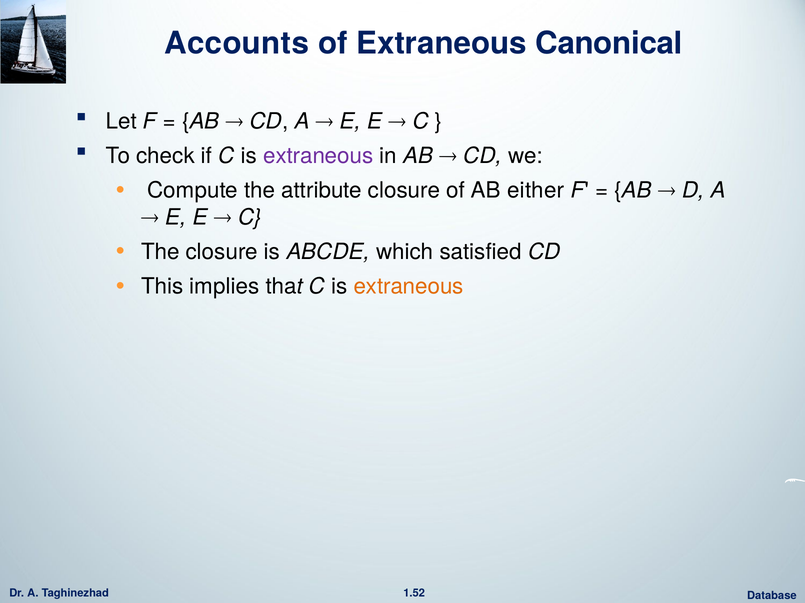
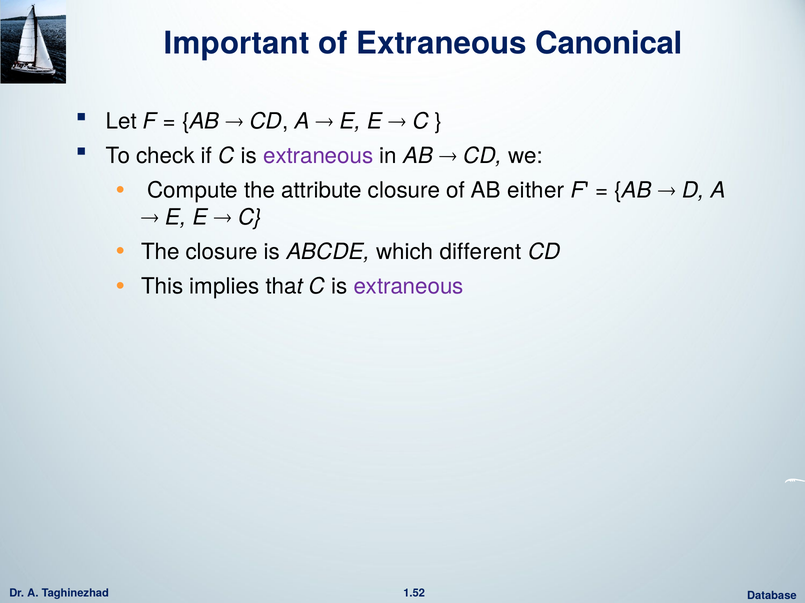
Accounts: Accounts -> Important
satisfied: satisfied -> different
extraneous at (409, 287) colour: orange -> purple
